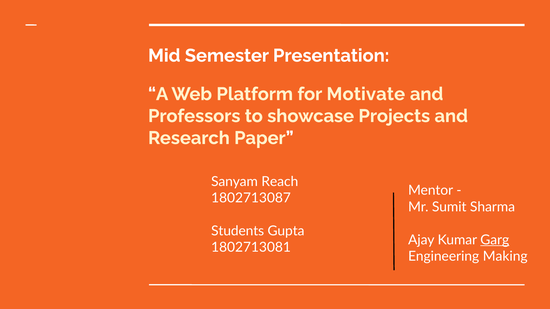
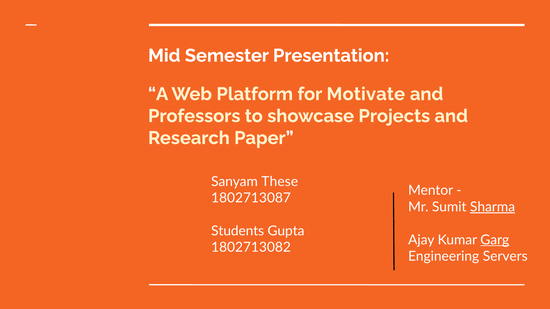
Reach: Reach -> These
Sharma underline: none -> present
1802713081: 1802713081 -> 1802713082
Making: Making -> Servers
